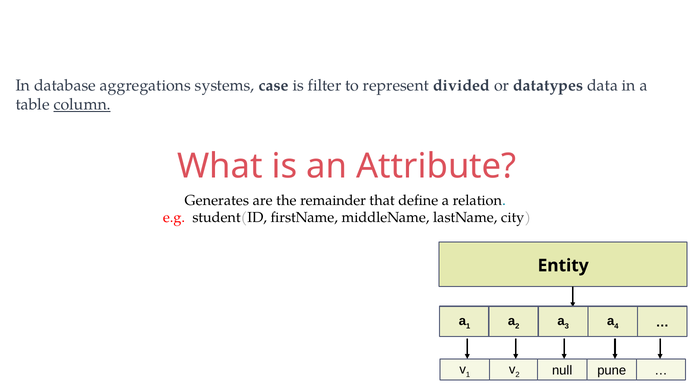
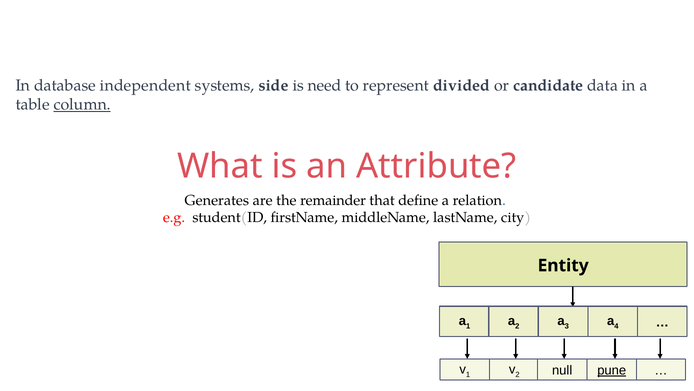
aggregations: aggregations -> independent
case: case -> side
filter: filter -> need
datatypes: datatypes -> candidate
pune underline: none -> present
